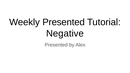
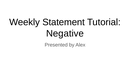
Weekly Presented: Presented -> Statement
